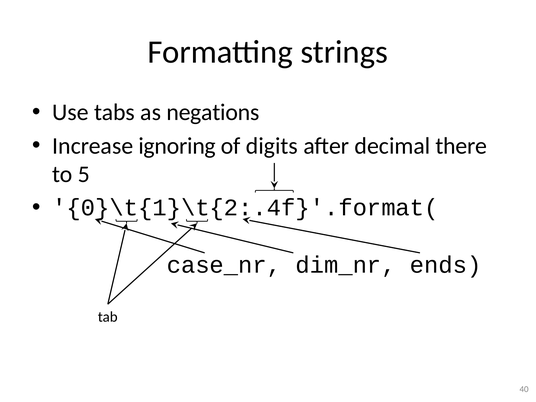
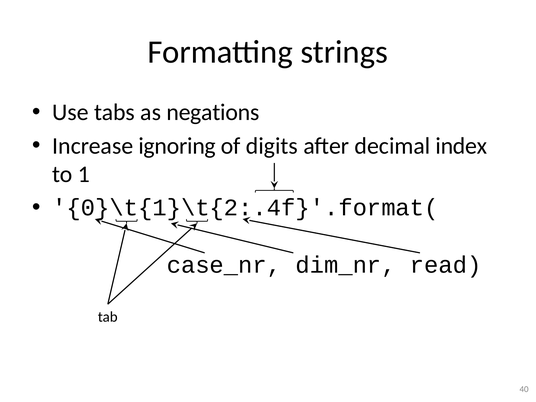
there: there -> index
5: 5 -> 1
ends: ends -> read
